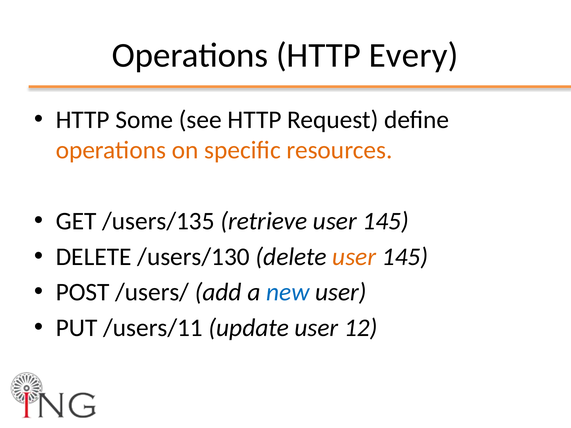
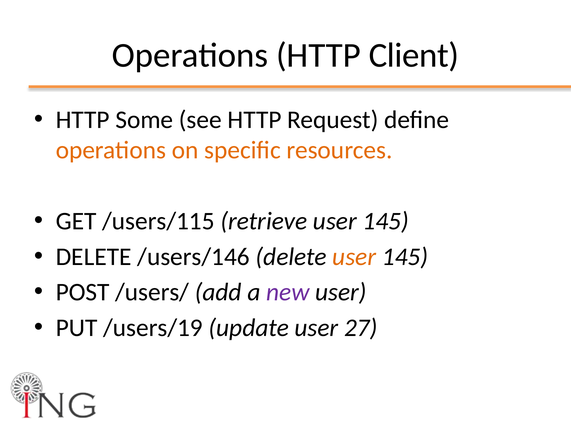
Every: Every -> Client
/users/135: /users/135 -> /users/115
/users/130: /users/130 -> /users/146
new colour: blue -> purple
/users/11: /users/11 -> /users/19
12: 12 -> 27
